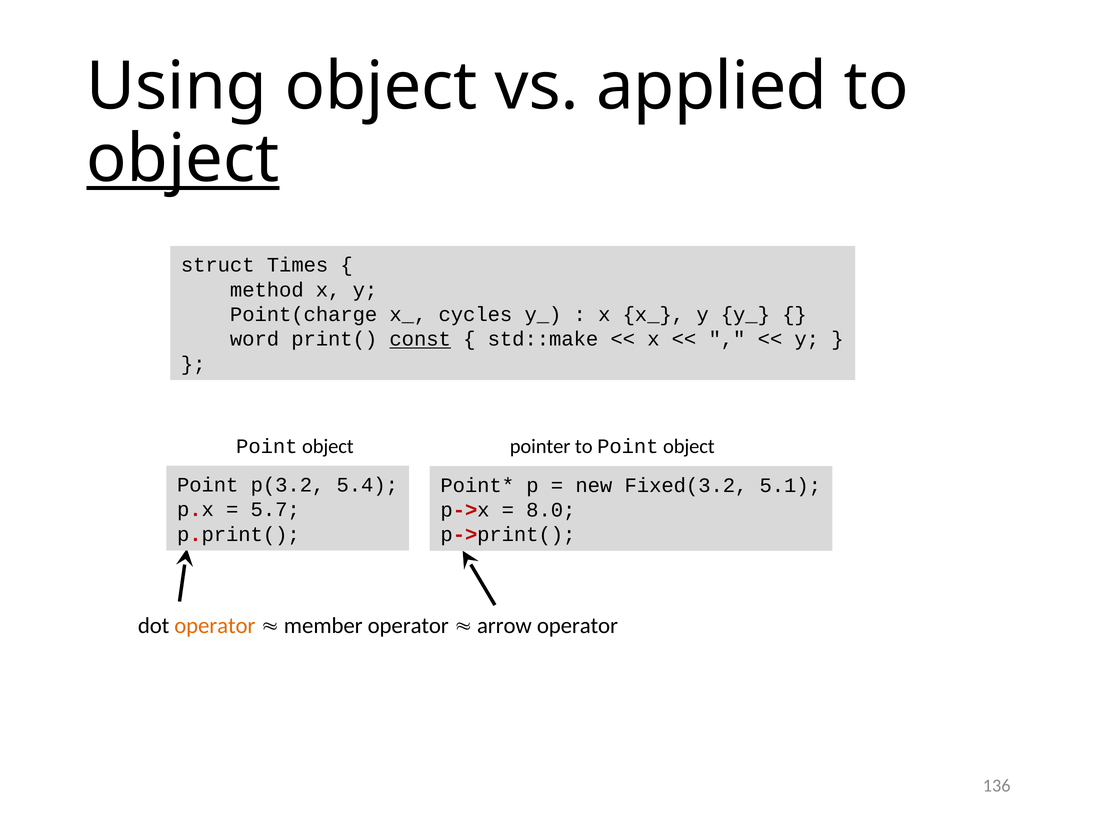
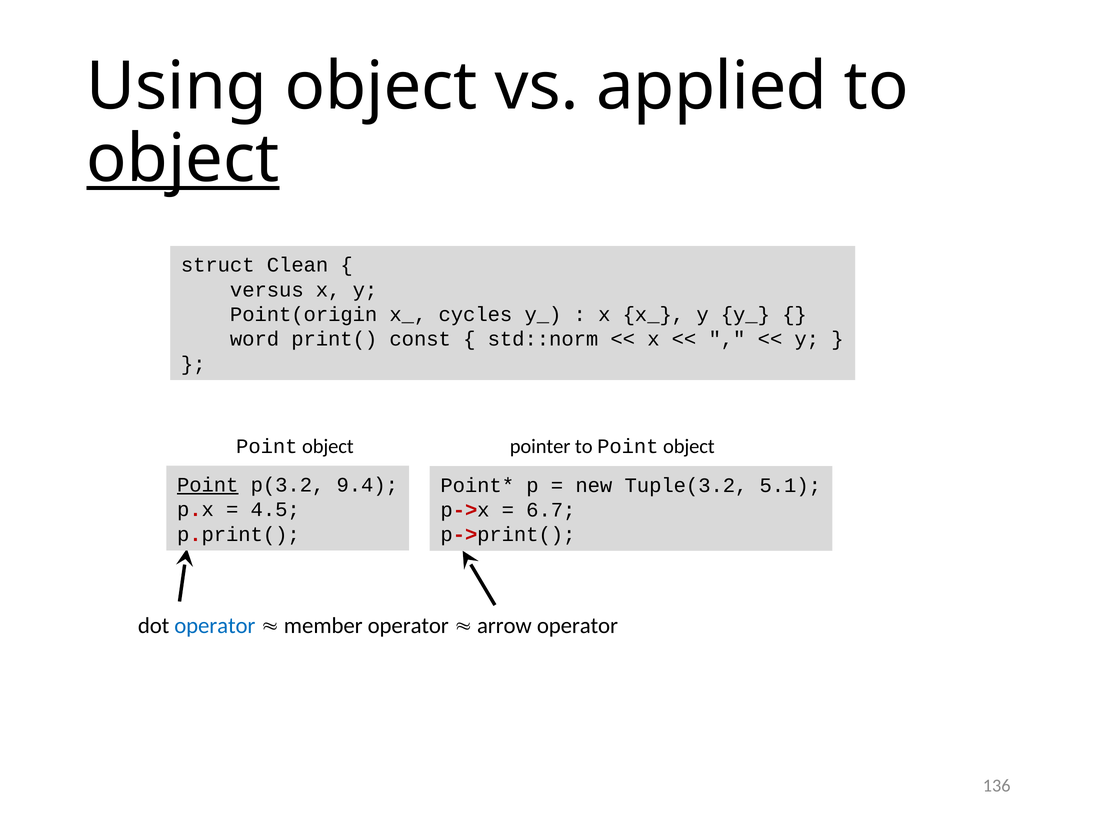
Times: Times -> Clean
method: method -> versus
Point(charge: Point(charge -> Point(origin
const underline: present -> none
std::make: std::make -> std::norm
Point at (208, 485) underline: none -> present
5.4: 5.4 -> 9.4
Fixed(3.2: Fixed(3.2 -> Tuple(3.2
5.7: 5.7 -> 4.5
8.0: 8.0 -> 6.7
operator at (215, 626) colour: orange -> blue
